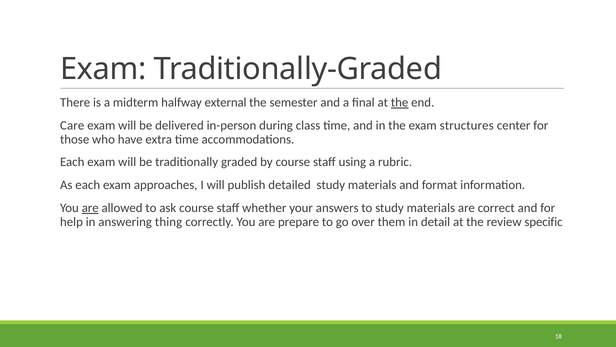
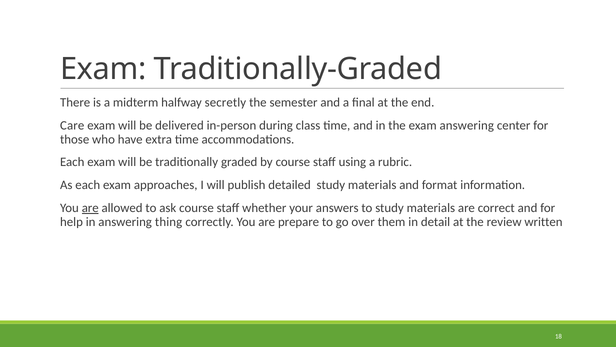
external: external -> secretly
the at (400, 102) underline: present -> none
exam structures: structures -> answering
specific: specific -> written
